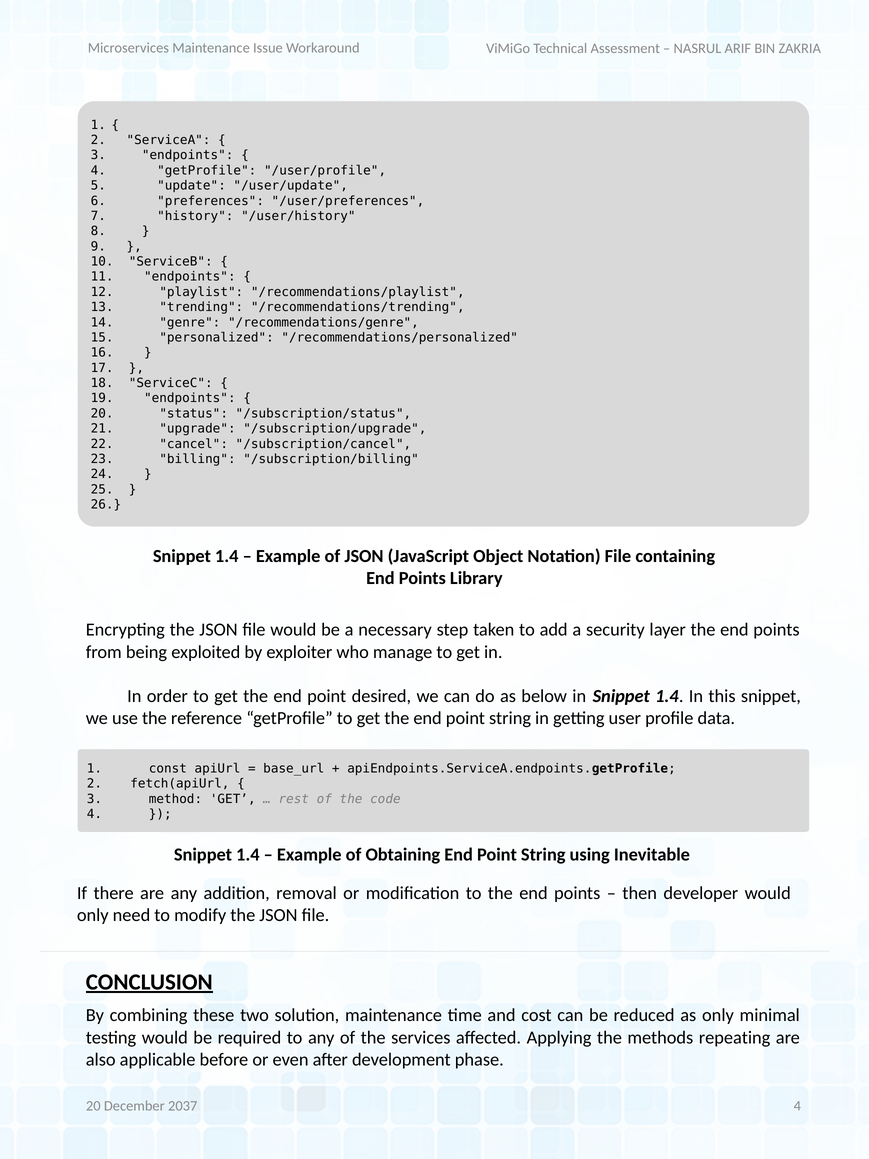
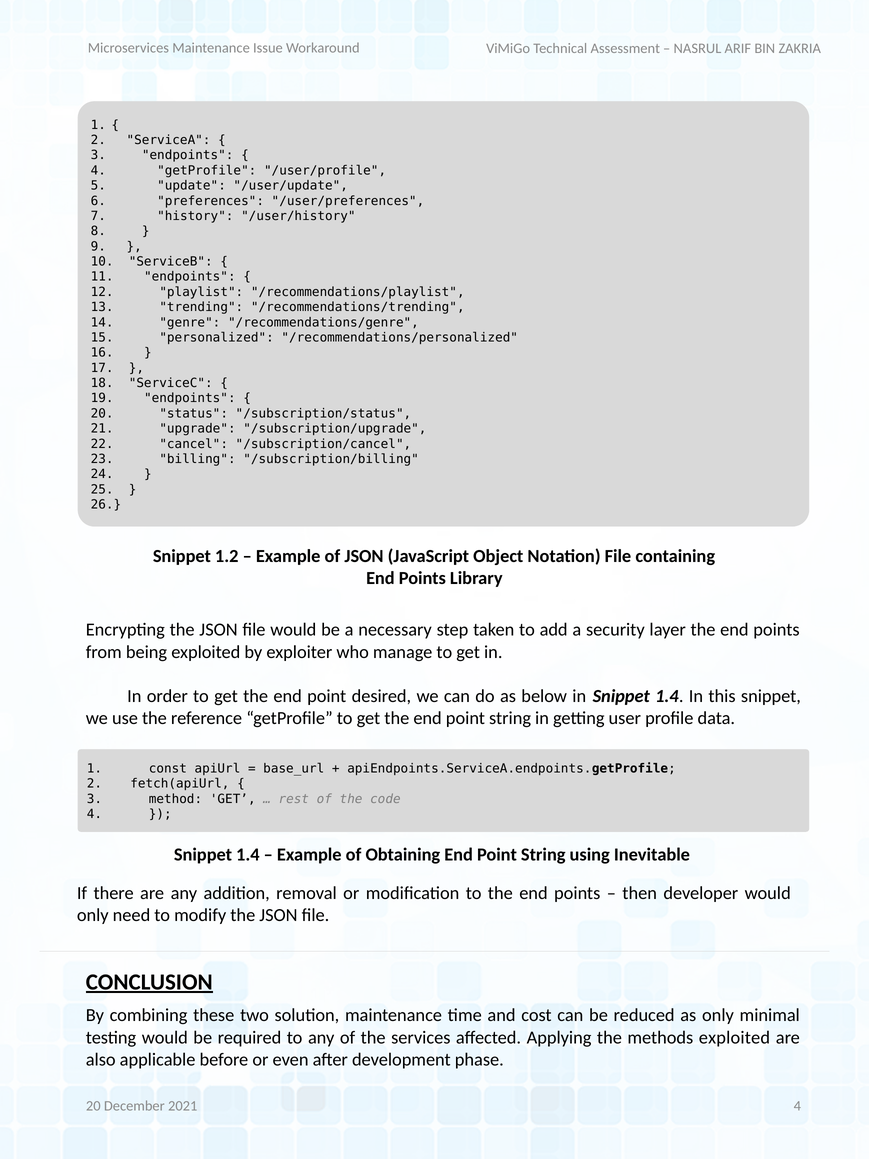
1.4 at (227, 556): 1.4 -> 1.2
methods repeating: repeating -> exploited
2037: 2037 -> 2021
